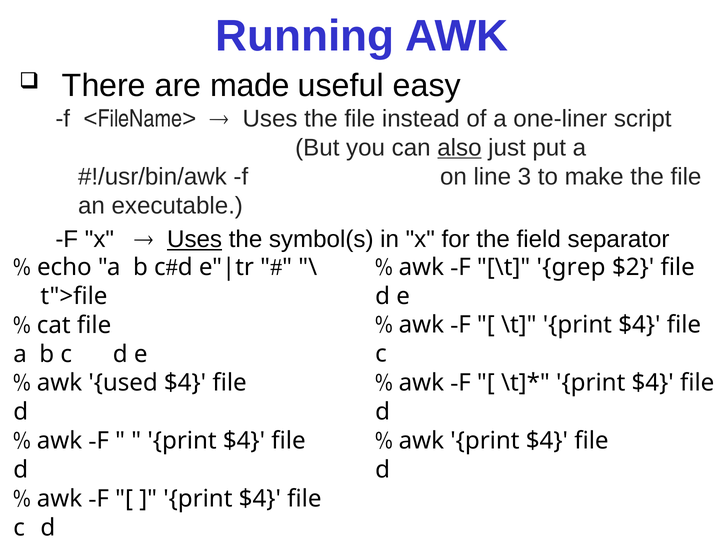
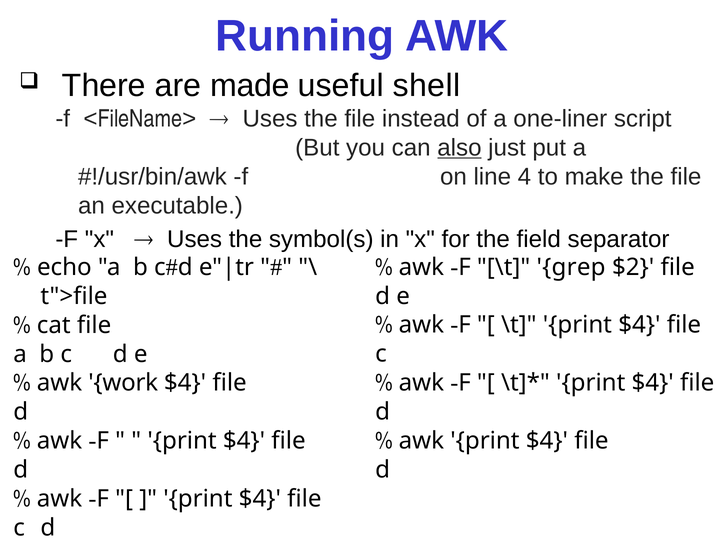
easy: easy -> shell
3: 3 -> 4
Uses at (195, 239) underline: present -> none
used: used -> work
